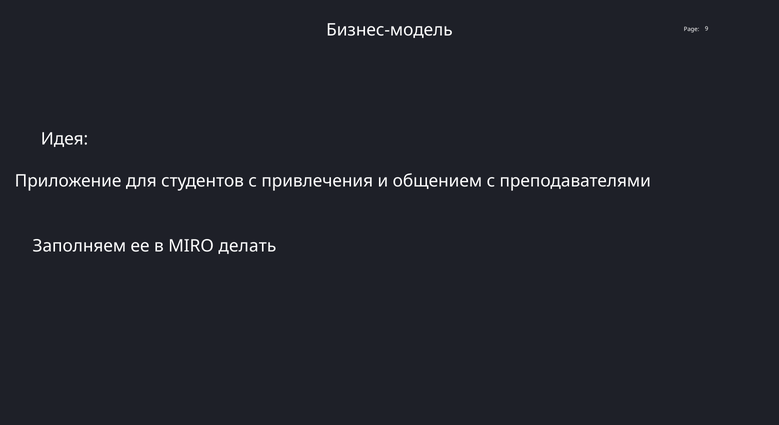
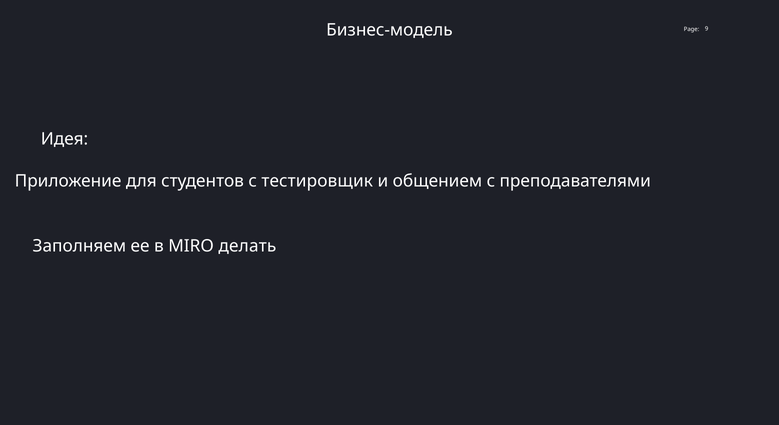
привлечения: привлечения -> тестировщик
